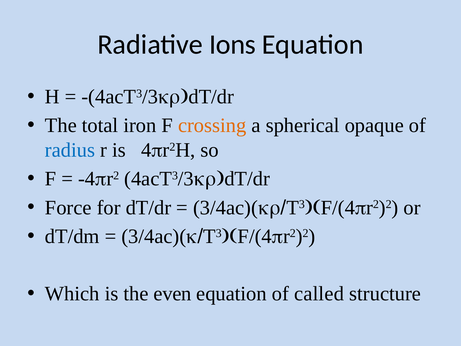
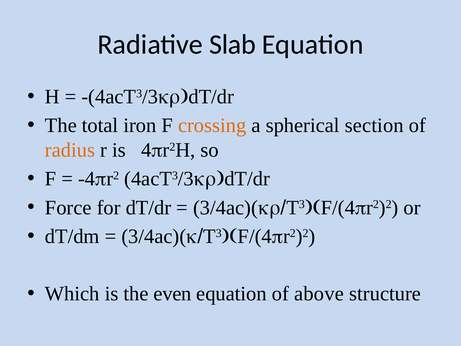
Ions: Ions -> Slab
opaque: opaque -> section
radius colour: blue -> orange
called: called -> above
